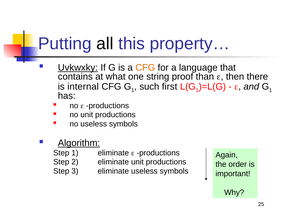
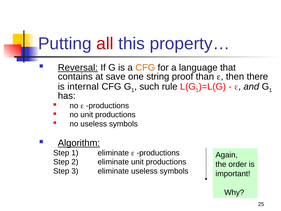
all colour: black -> red
Uvkwxky: Uvkwxky -> Reversal
what: what -> save
first: first -> rule
